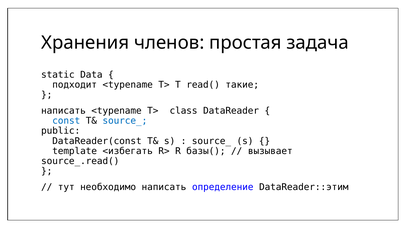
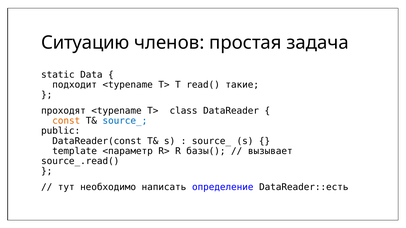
Хранения: Хранения -> Ситуацию
написать at (63, 111): написать -> проходят
const colour: blue -> orange
<избегать: <избегать -> <параметр
DataReader::этим: DataReader::этим -> DataReader::есть
